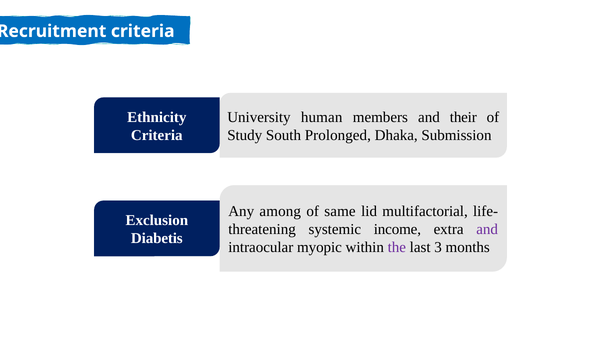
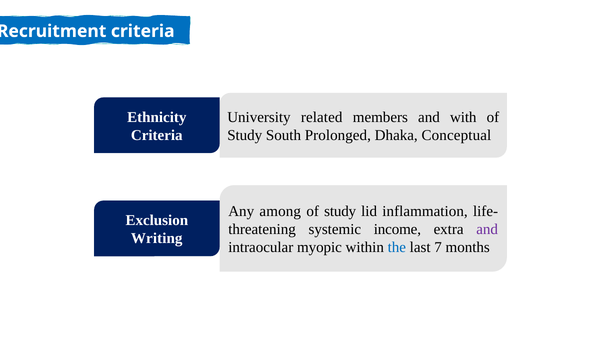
human: human -> related
their: their -> with
Submission: Submission -> Conceptual
same at (340, 211): same -> study
multifactorial: multifactorial -> inflammation
Diabetis: Diabetis -> Writing
the colour: purple -> blue
3: 3 -> 7
